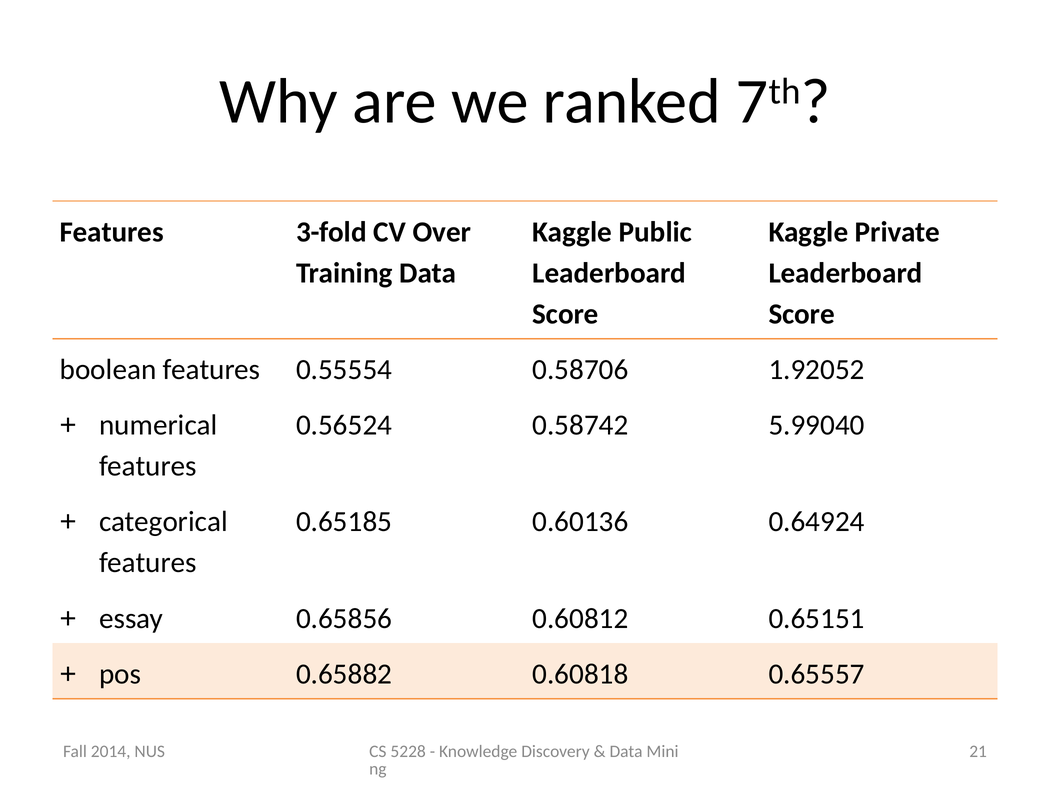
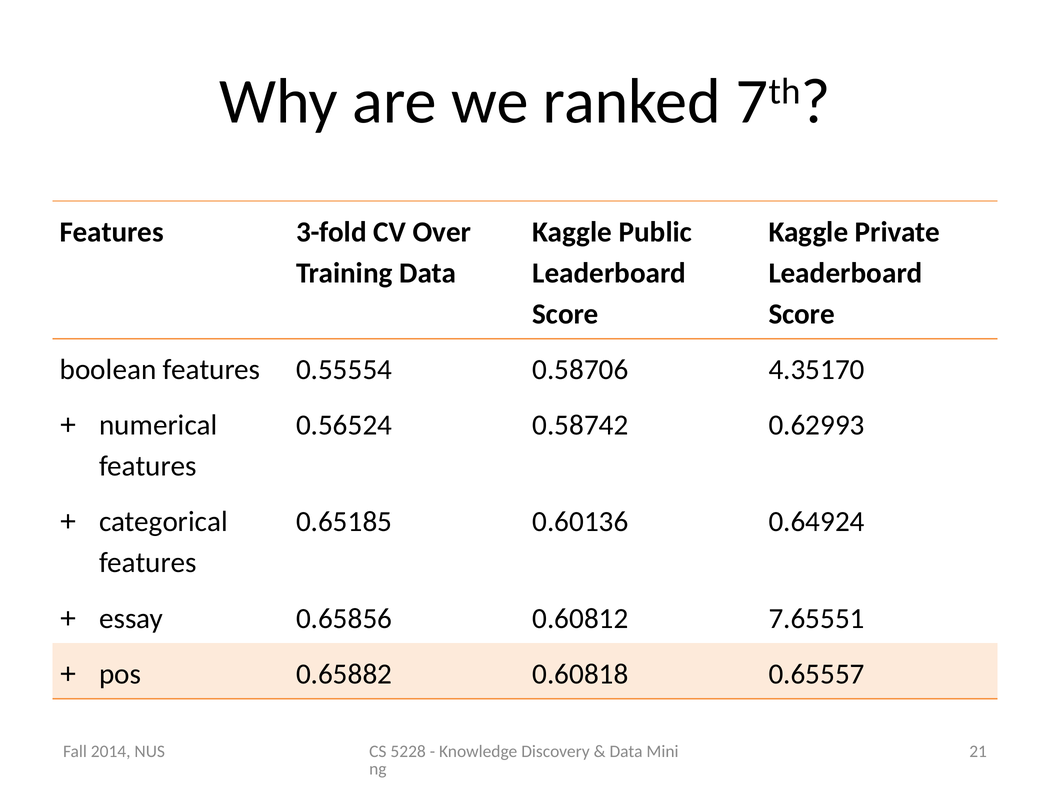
1.92052: 1.92052 -> 4.35170
5.99040: 5.99040 -> 0.62993
0.65151: 0.65151 -> 7.65551
